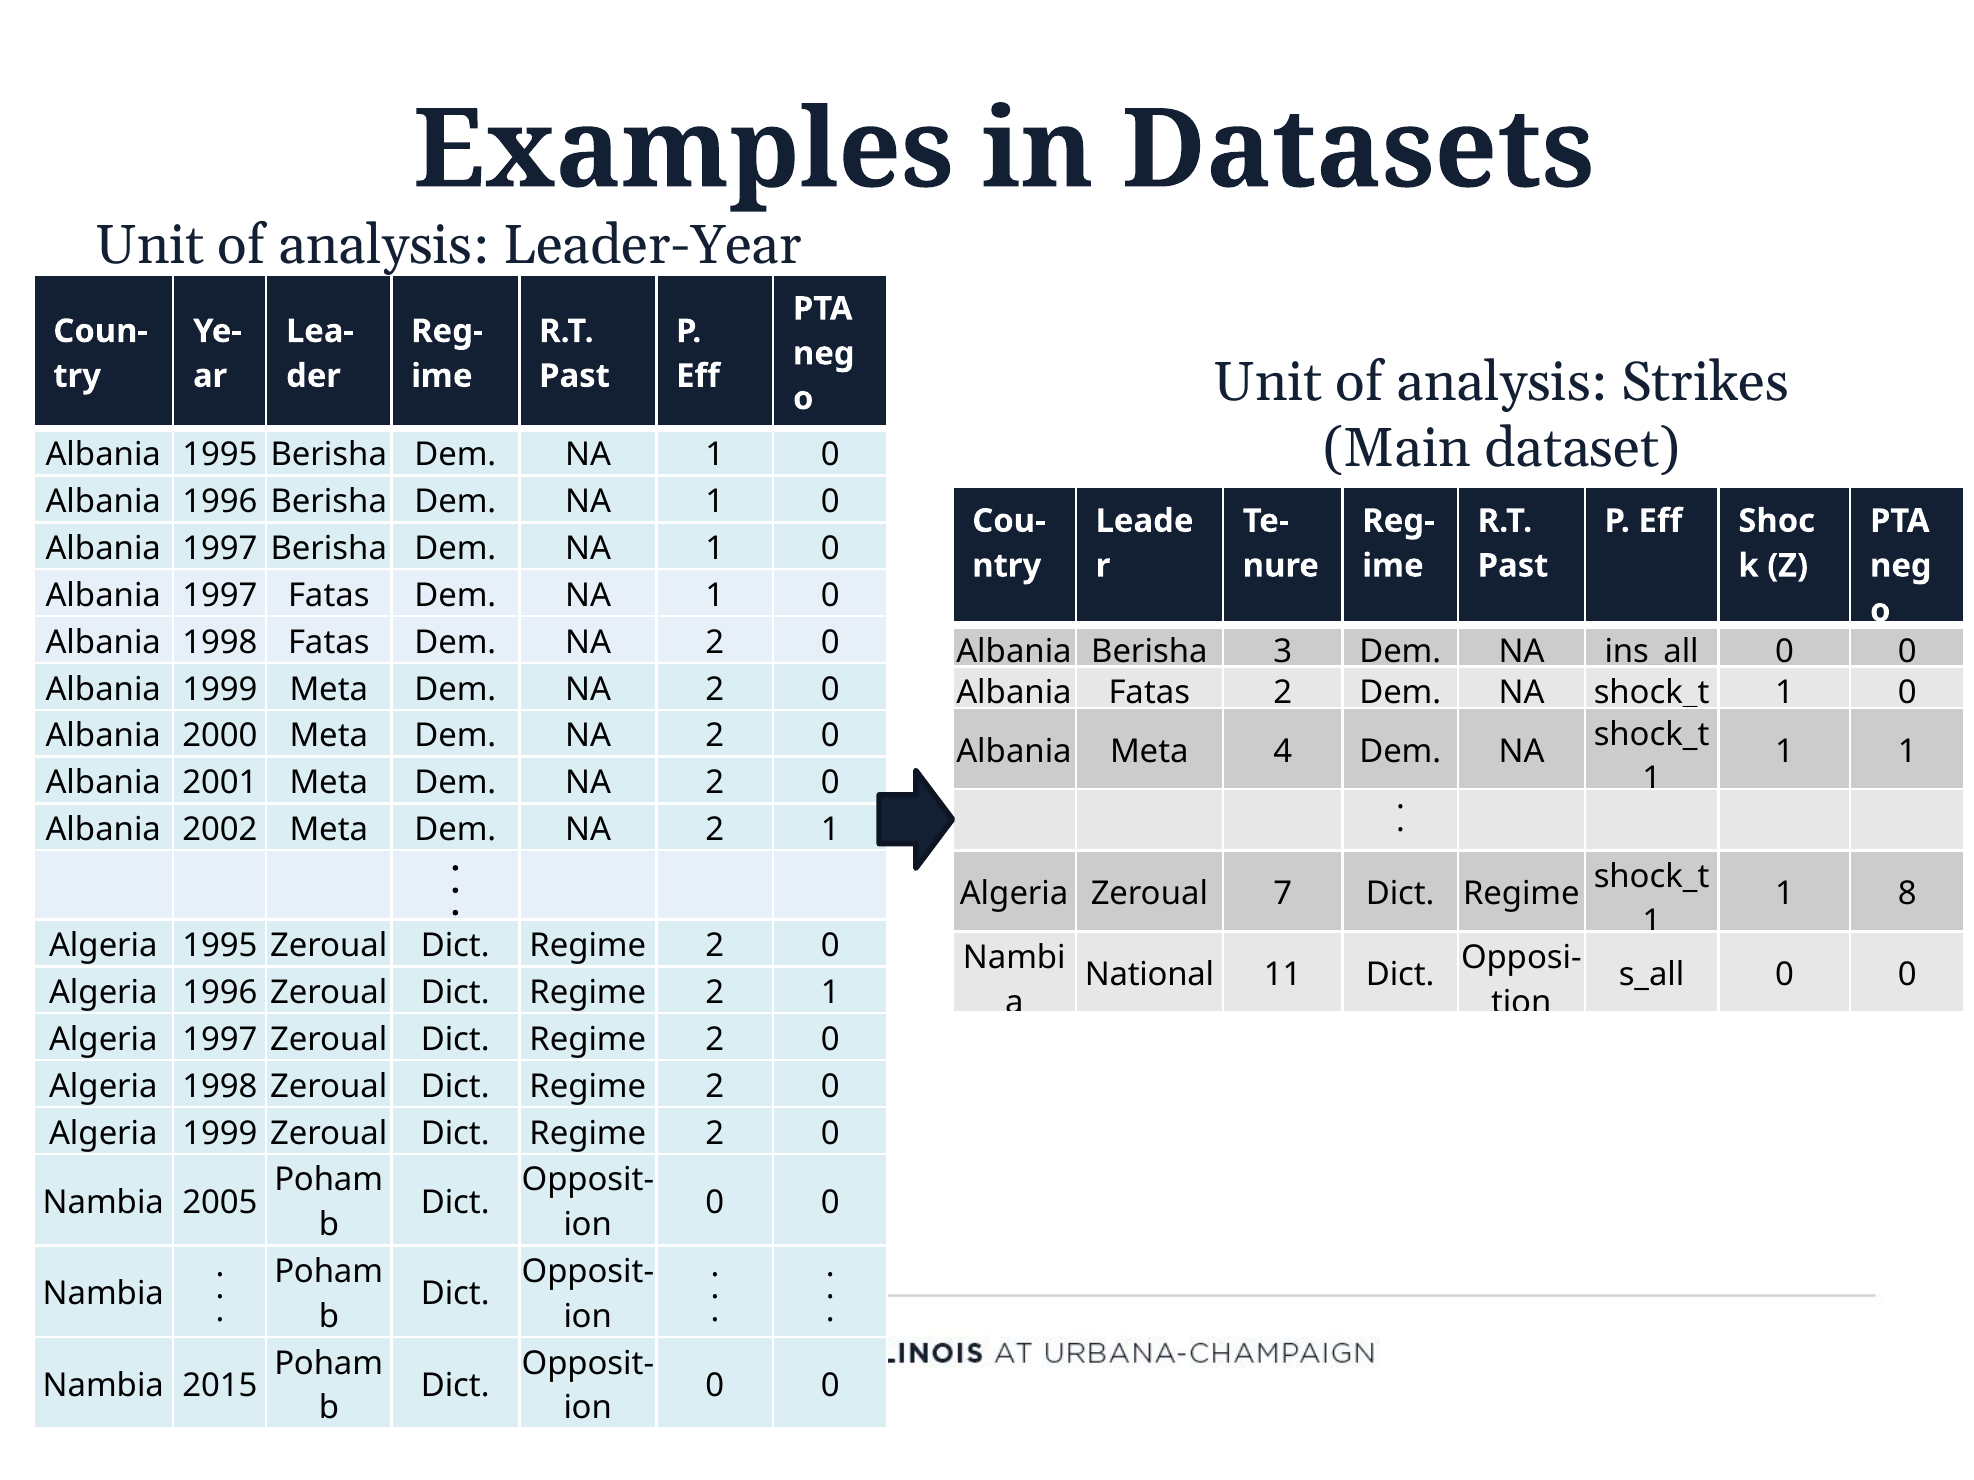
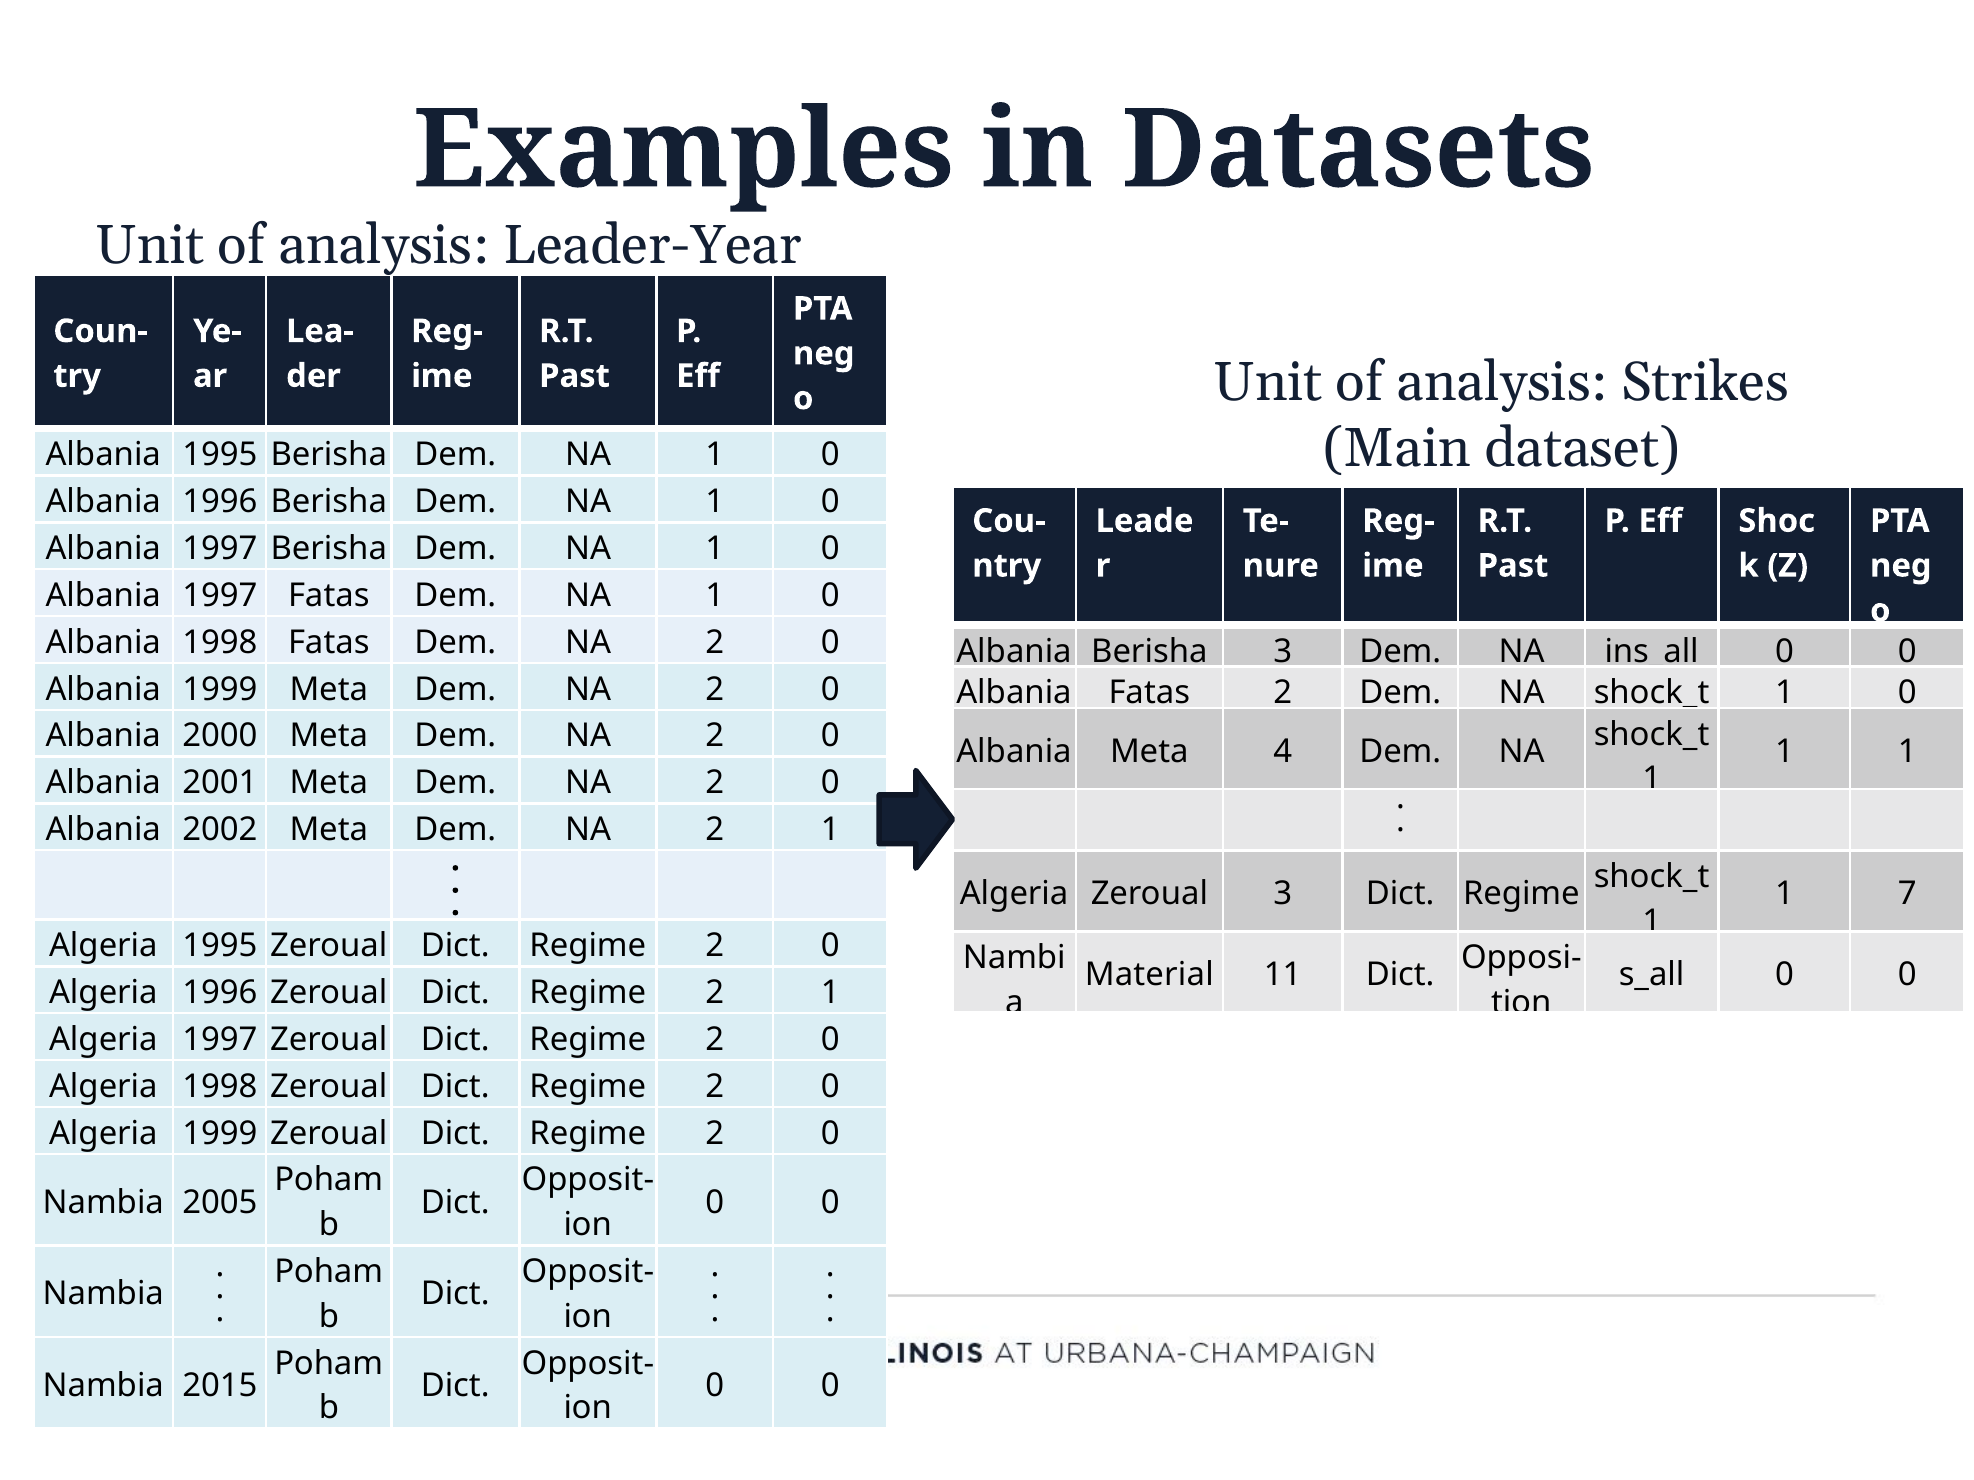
Zeroual 7: 7 -> 3
8: 8 -> 7
National: National -> Material
